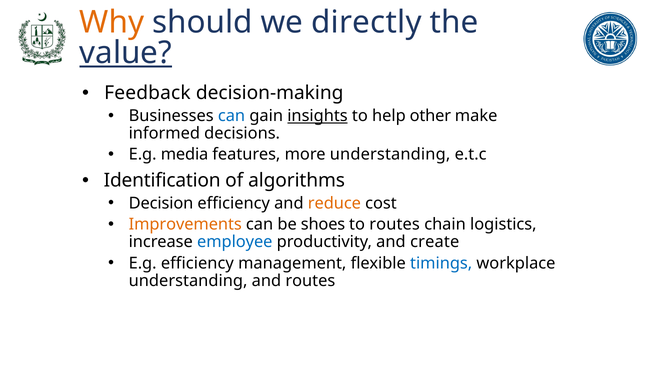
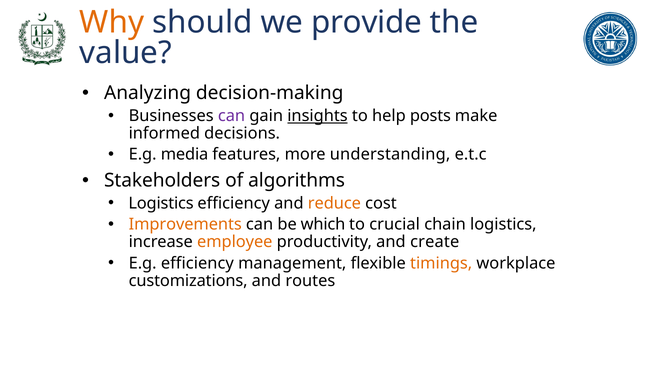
directly: directly -> provide
value underline: present -> none
Feedback: Feedback -> Analyzing
can at (232, 116) colour: blue -> purple
other: other -> posts
Identification: Identification -> Stakeholders
Decision at (161, 203): Decision -> Logistics
shoes: shoes -> which
to routes: routes -> crucial
employee colour: blue -> orange
timings colour: blue -> orange
understanding at (188, 281): understanding -> customizations
